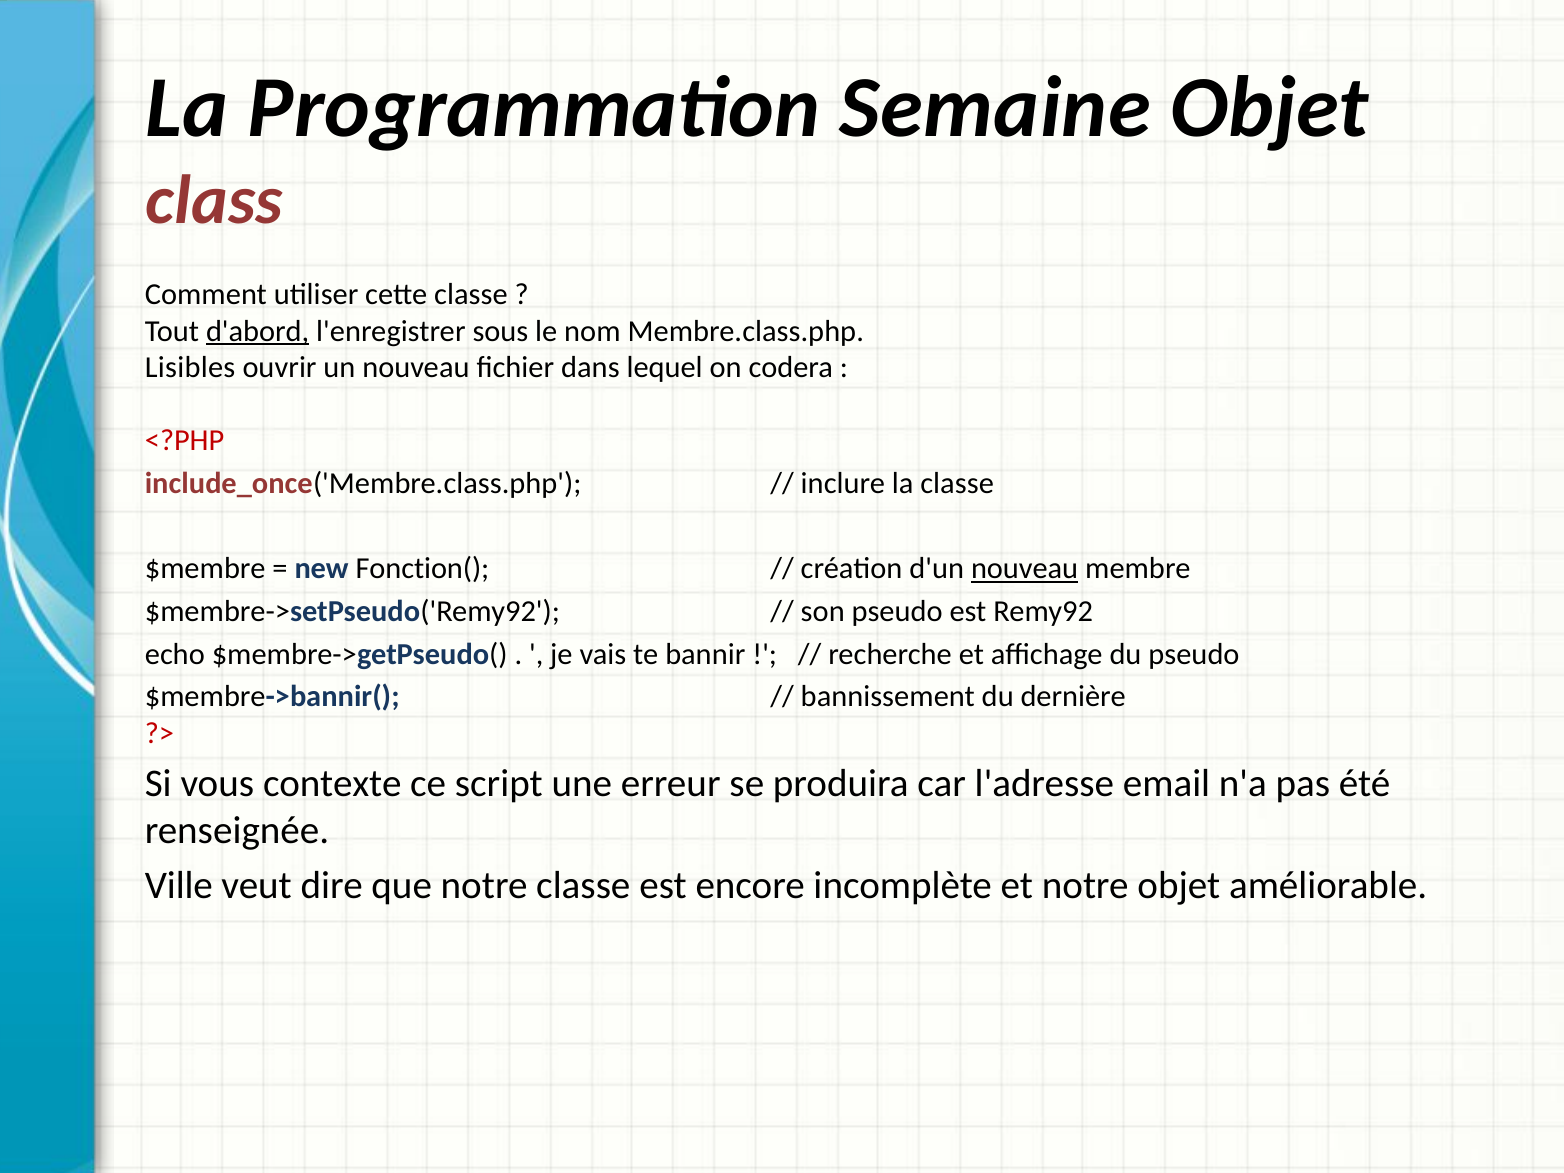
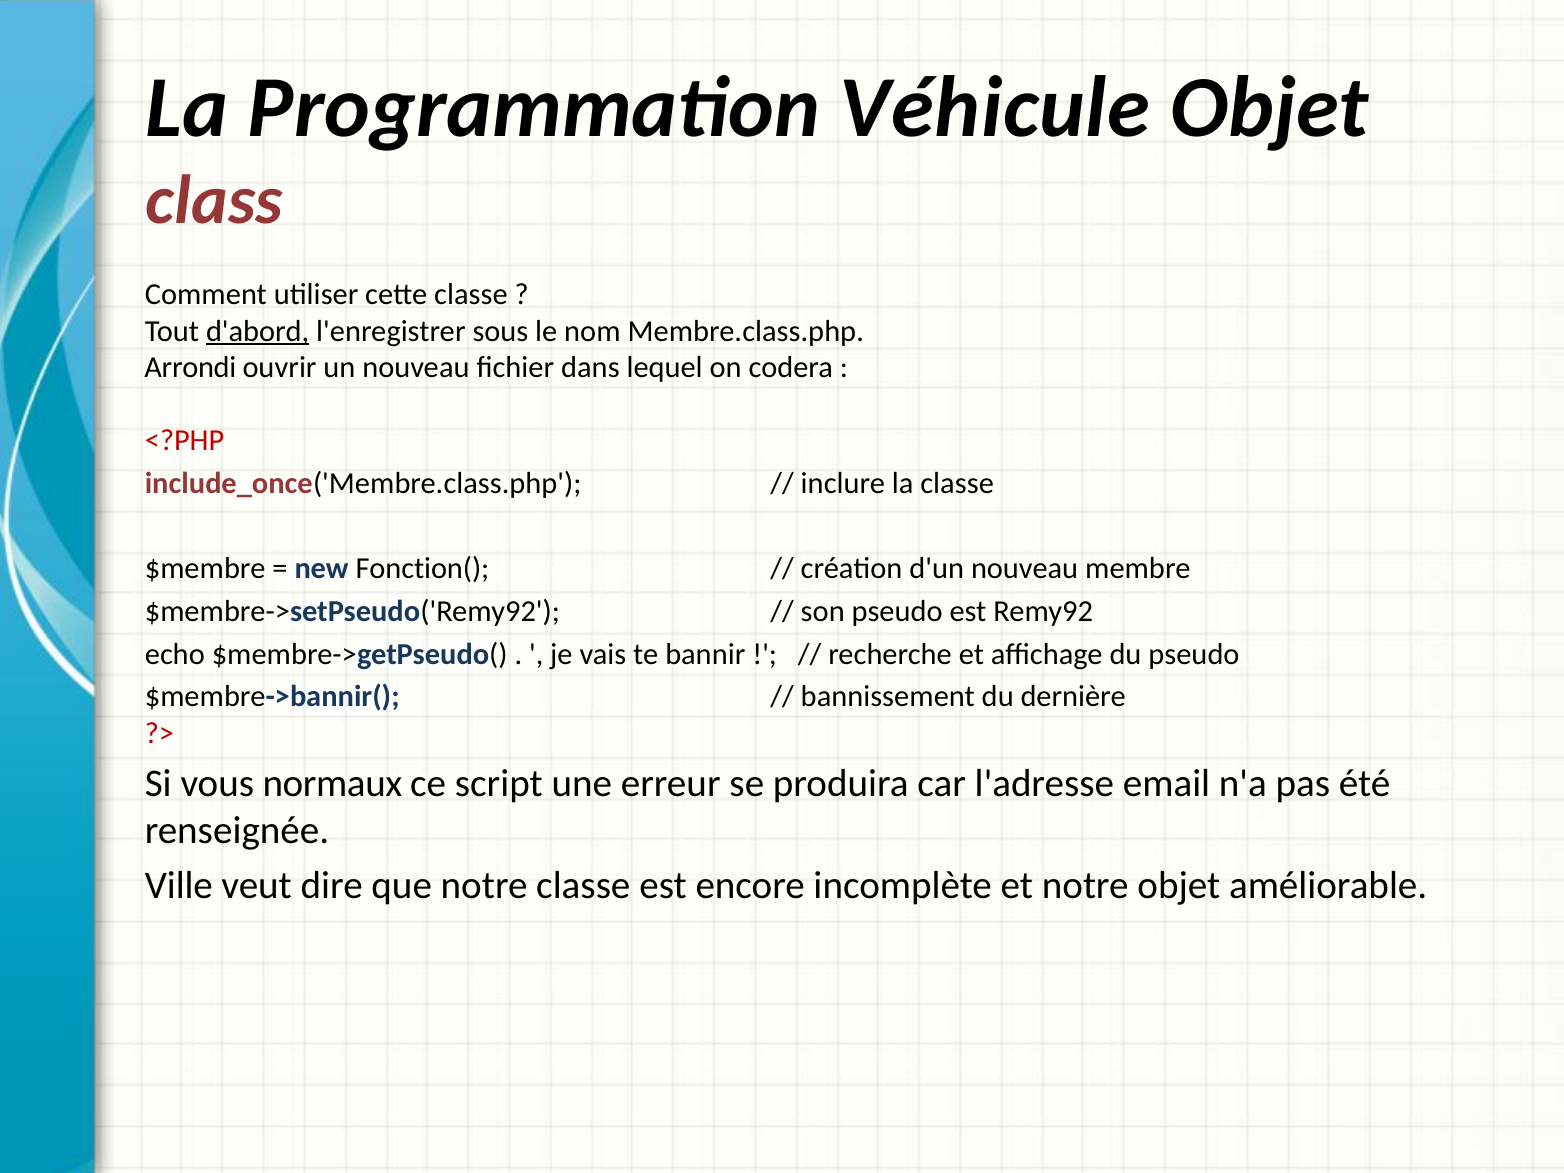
Semaine: Semaine -> Véhicule
Lisibles: Lisibles -> Arrondi
nouveau at (1025, 569) underline: present -> none
contexte: contexte -> normaux
